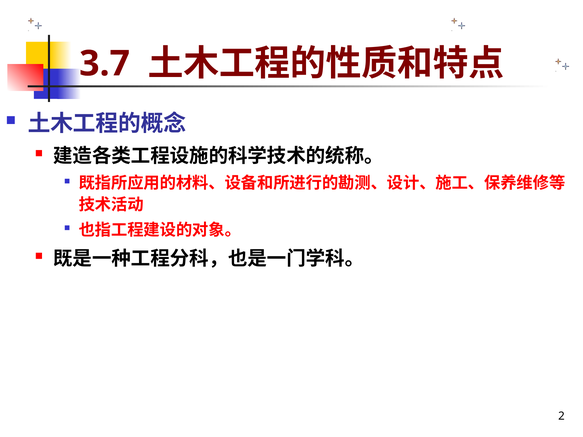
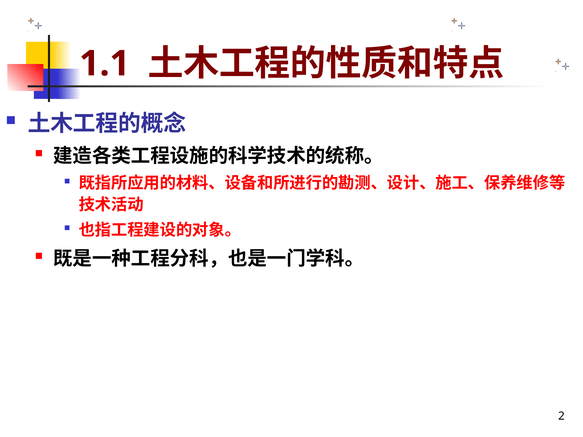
3.7: 3.7 -> 1.1
